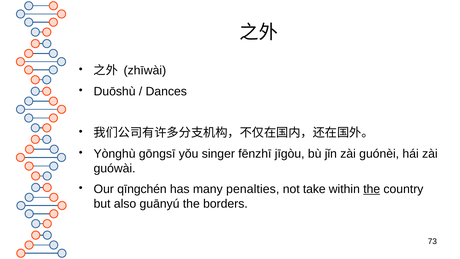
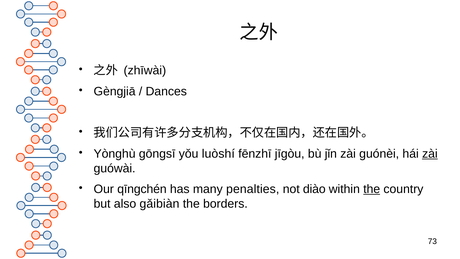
Duōshù: Duōshù -> Gèngjiā
singer: singer -> luòshí
zài at (430, 154) underline: none -> present
take: take -> diào
guānyú: guānyú -> gǎibiàn
